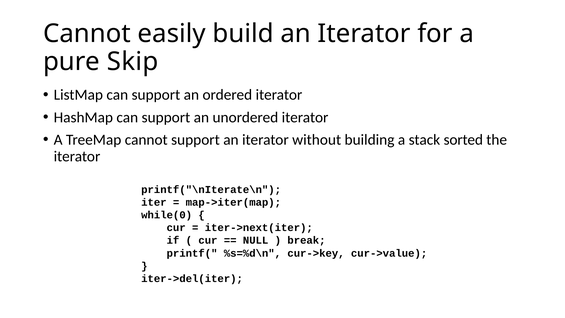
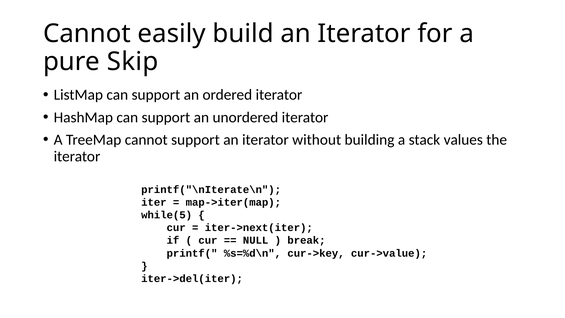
sorted: sorted -> values
while(0: while(0 -> while(5
